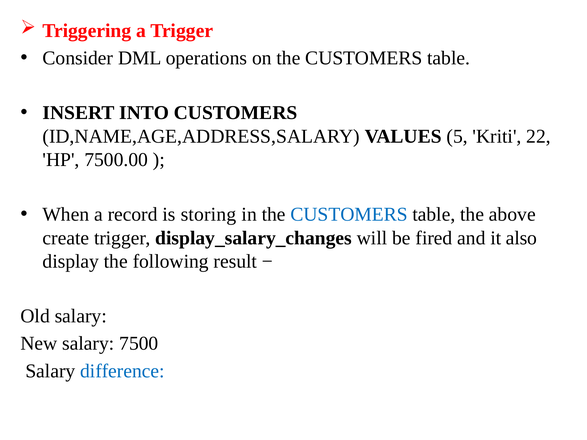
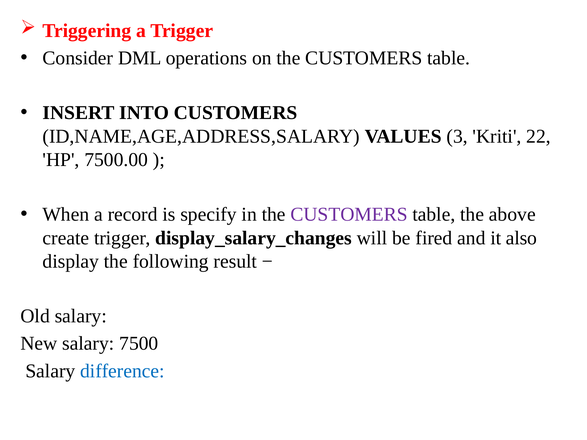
5: 5 -> 3
storing: storing -> specify
CUSTOMERS at (349, 215) colour: blue -> purple
